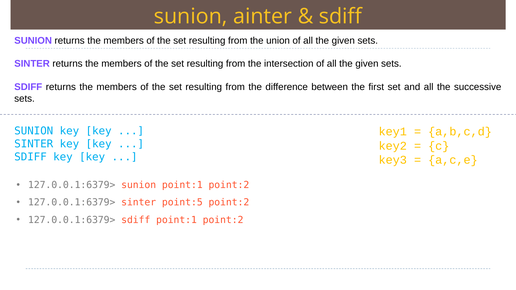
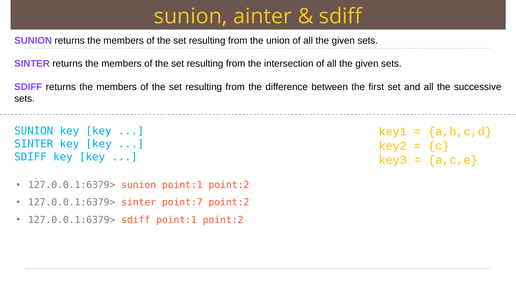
point:5: point:5 -> point:7
